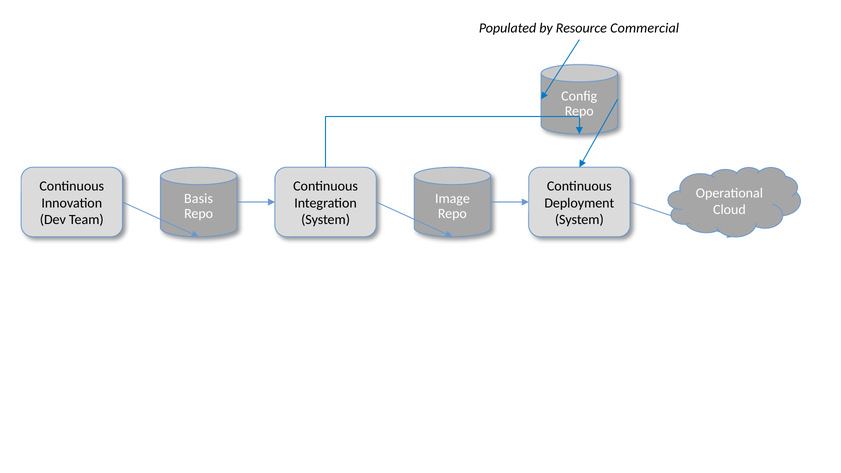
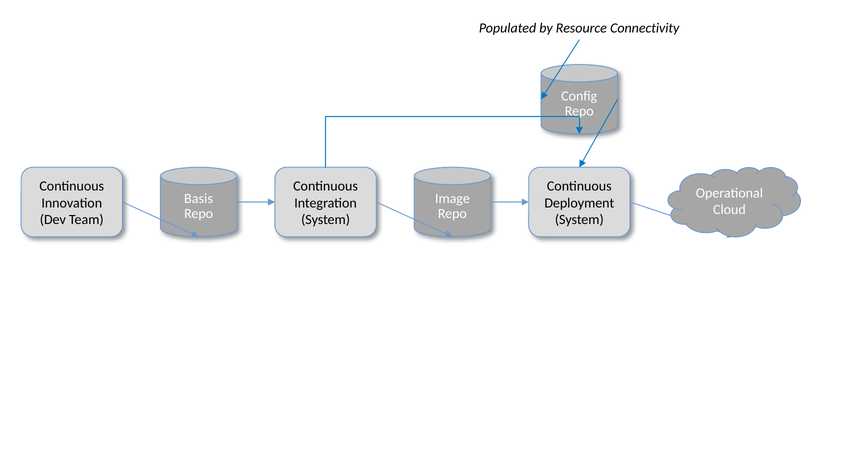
Commercial: Commercial -> Connectivity
